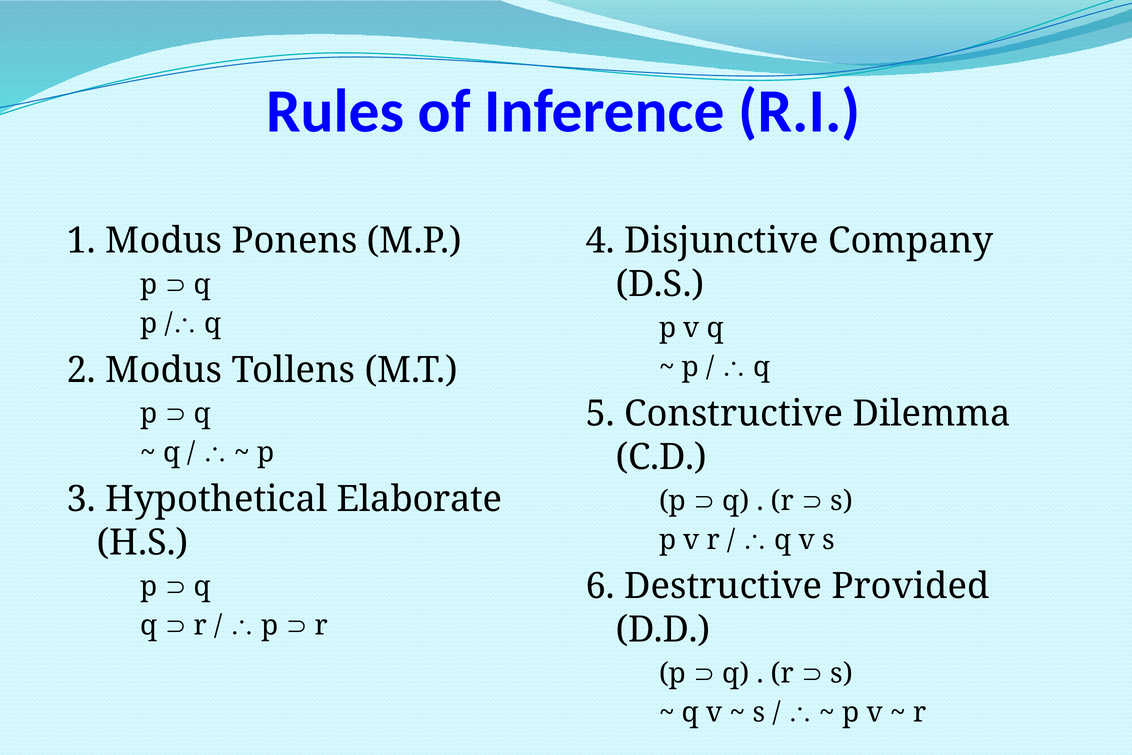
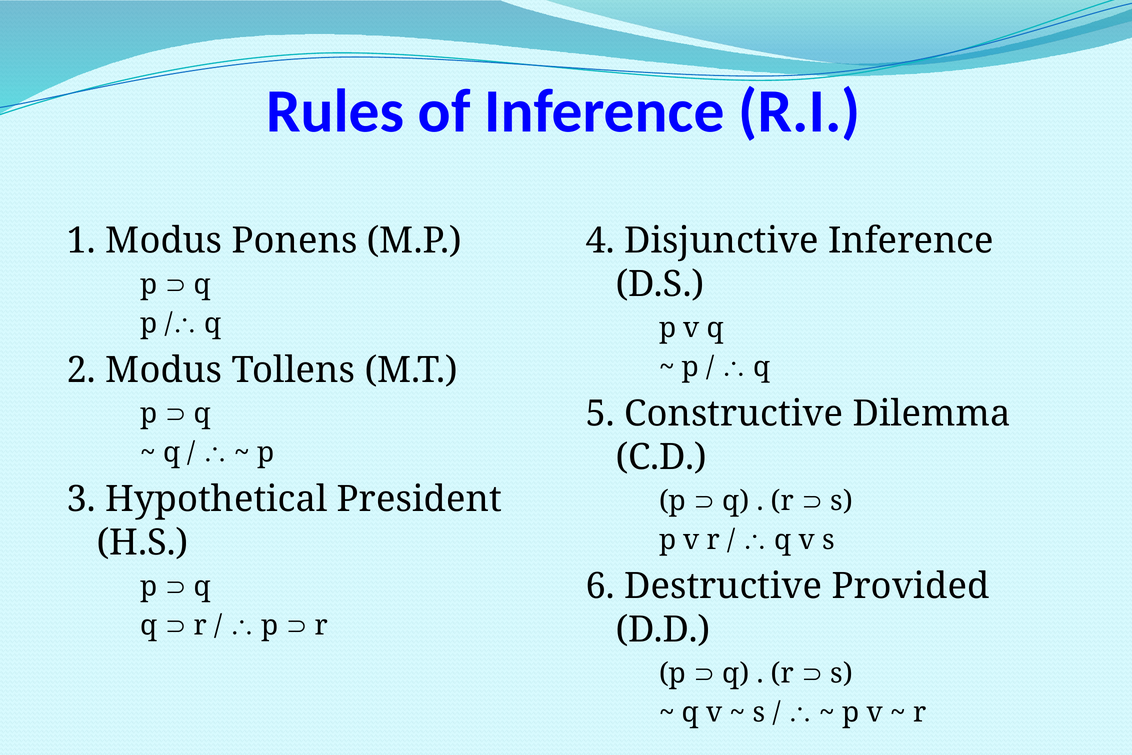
Disjunctive Company: Company -> Inference
Elaborate: Elaborate -> President
